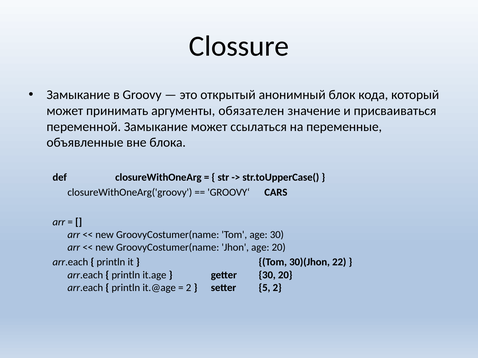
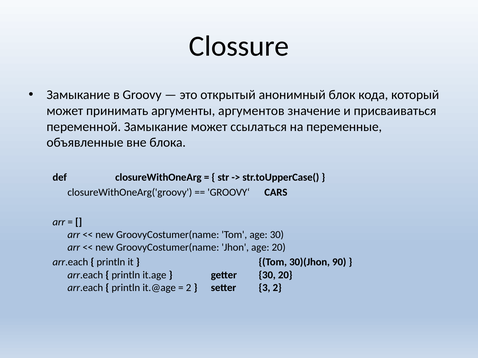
обязателен: обязателен -> аргументов
22: 22 -> 90
5: 5 -> 3
